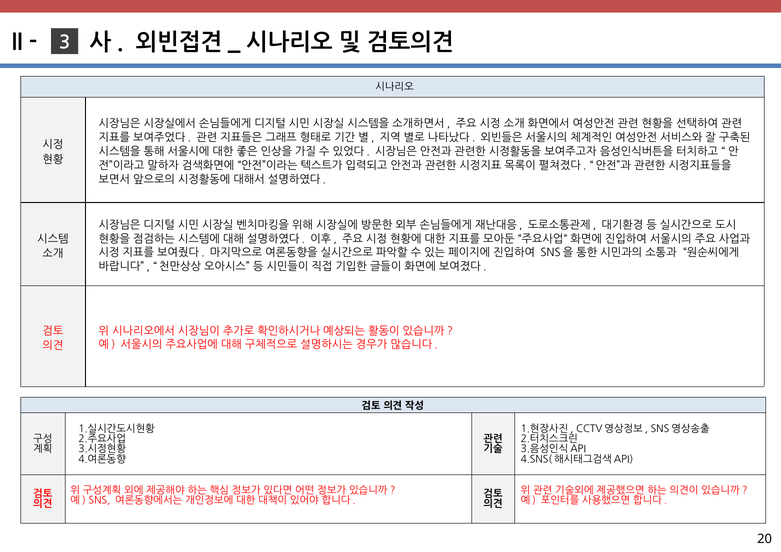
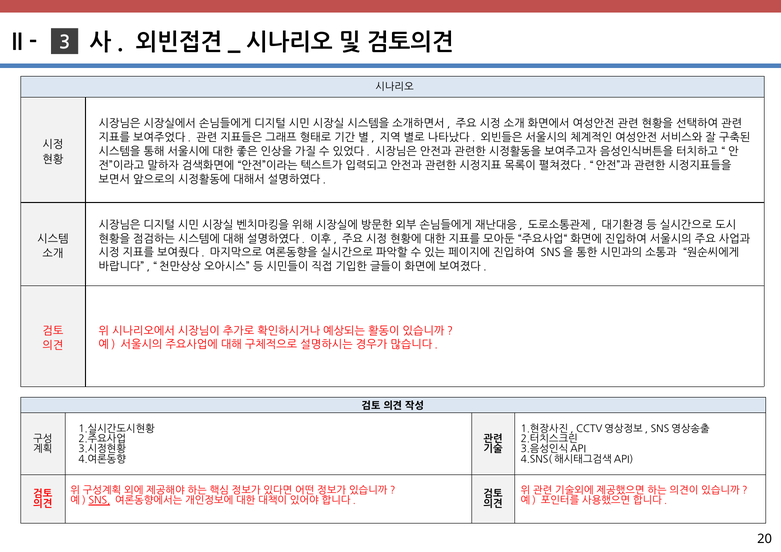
SNS underline: none -> present
